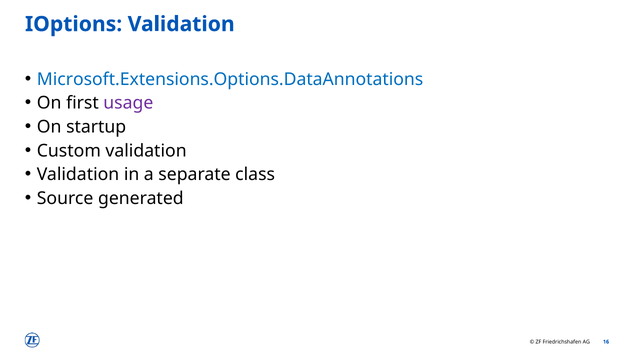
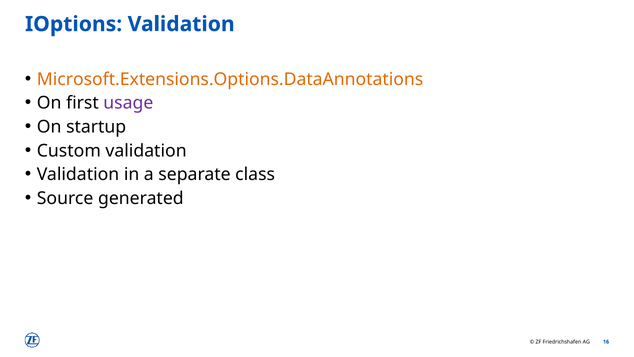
Microsoft.Extensions.Options.DataAnnotations colour: blue -> orange
